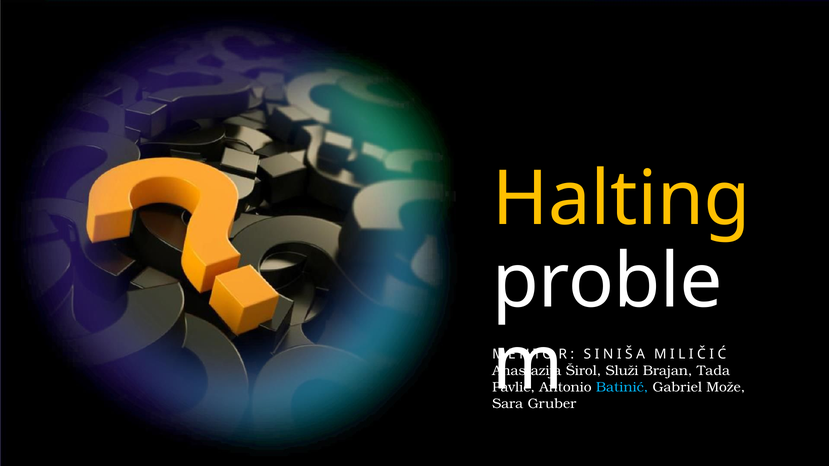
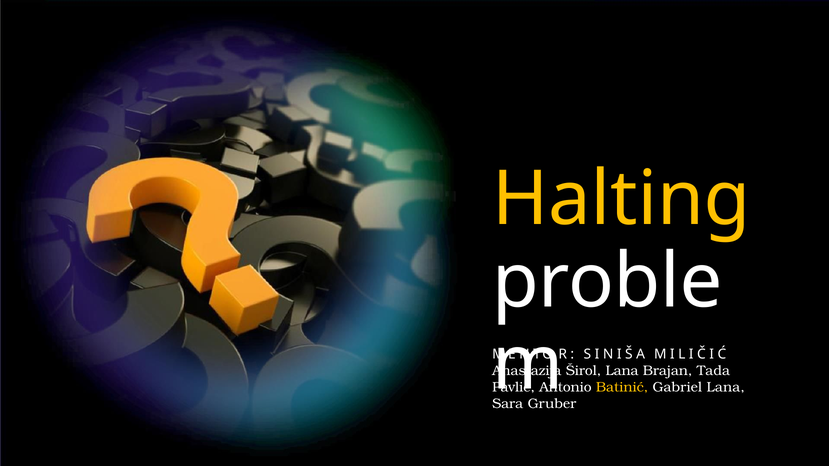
Širol Služi: Služi -> Lana
Batinić colour: light blue -> yellow
Gabriel Može: Može -> Lana
